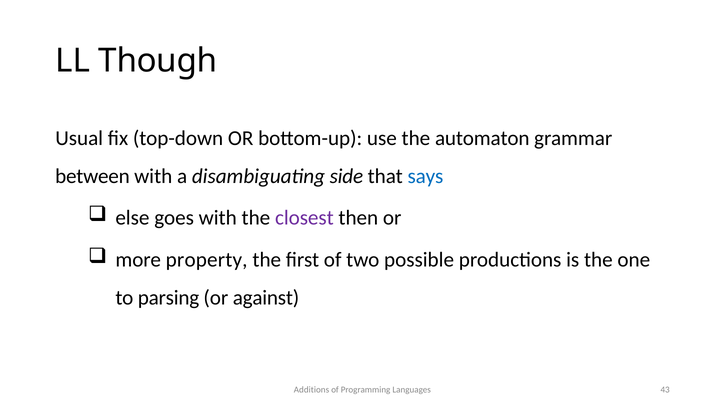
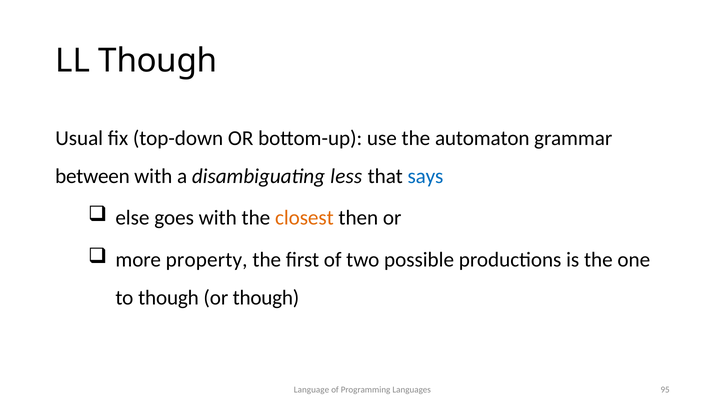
side: side -> less
closest colour: purple -> orange
to parsing: parsing -> though
or against: against -> though
Additions: Additions -> Language
43: 43 -> 95
